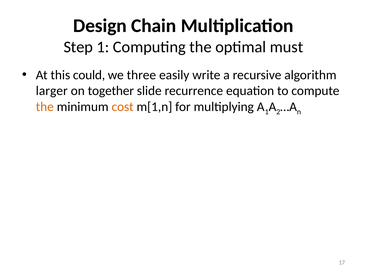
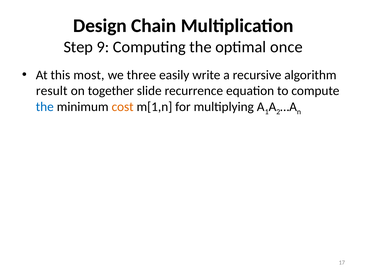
Step 1: 1 -> 9
must: must -> once
could: could -> most
larger: larger -> result
the at (45, 107) colour: orange -> blue
